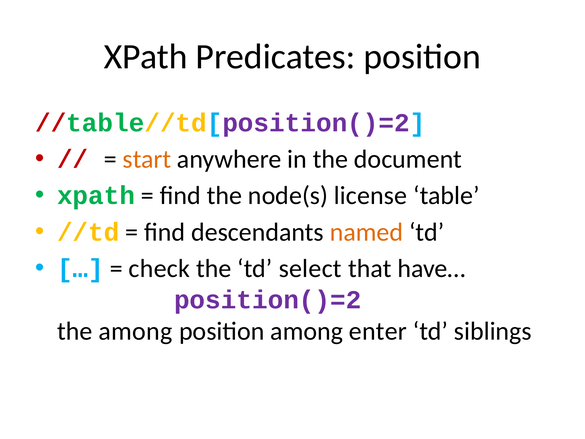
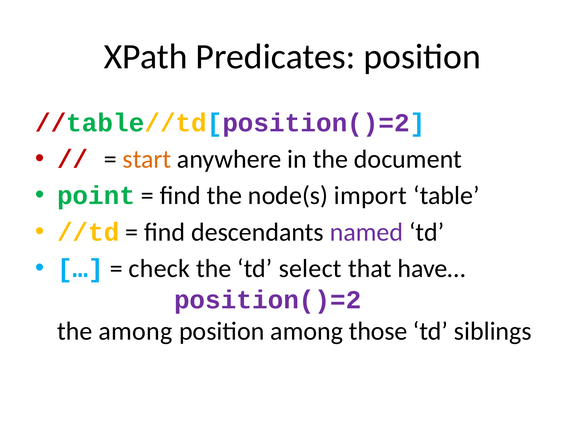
xpath at (96, 196): xpath -> point
license: license -> import
named colour: orange -> purple
enter: enter -> those
